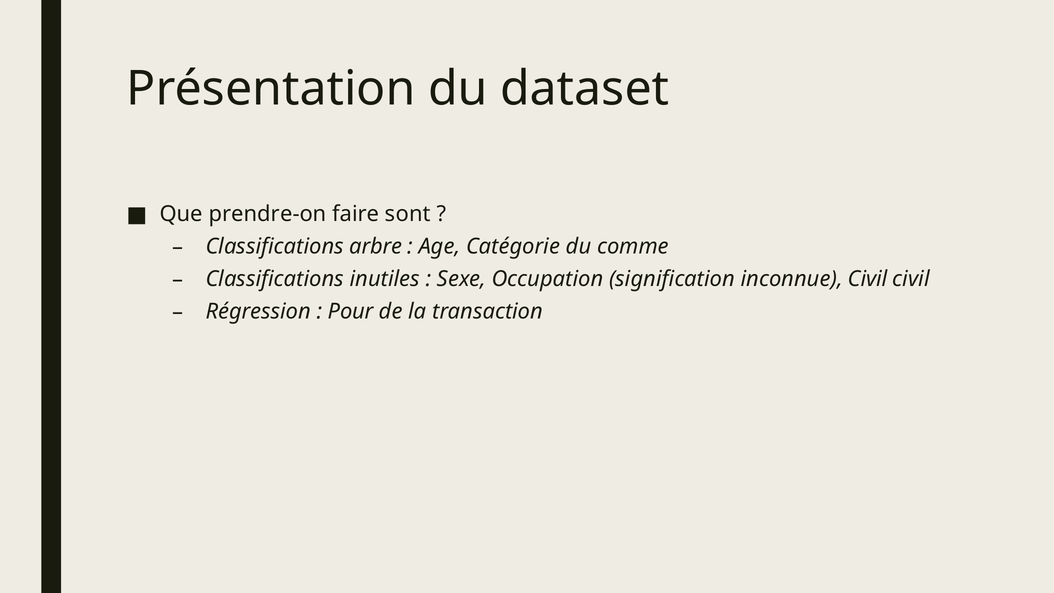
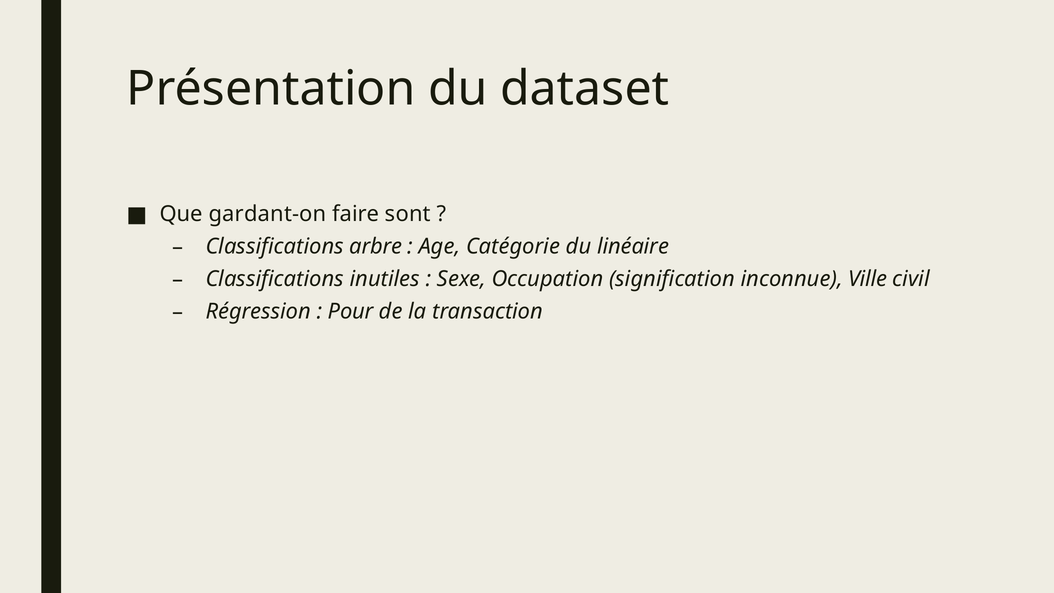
prendre-on: prendre-on -> gardant-on
comme: comme -> linéaire
inconnue Civil: Civil -> Ville
